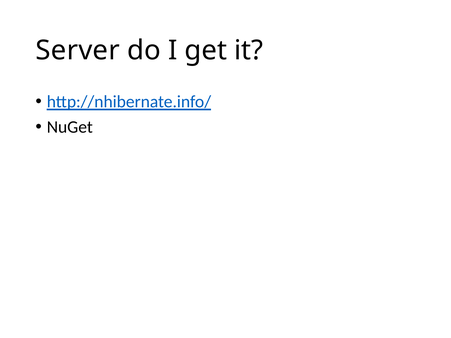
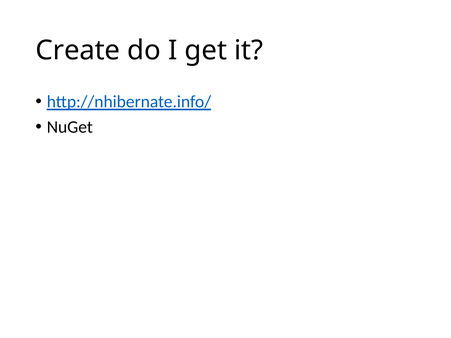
Server: Server -> Create
